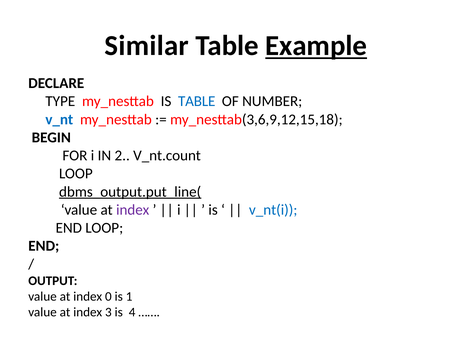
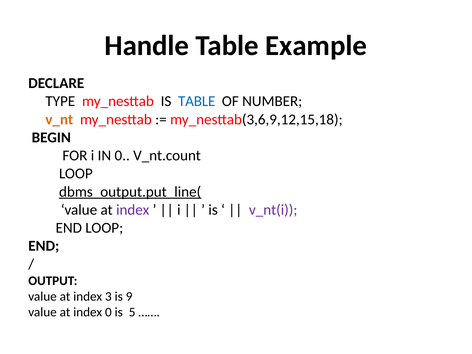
Similar: Similar -> Handle
Example underline: present -> none
v_nt colour: blue -> orange
IN 2: 2 -> 0
v_nt(i colour: blue -> purple
0: 0 -> 3
1: 1 -> 9
index 3: 3 -> 0
4: 4 -> 5
